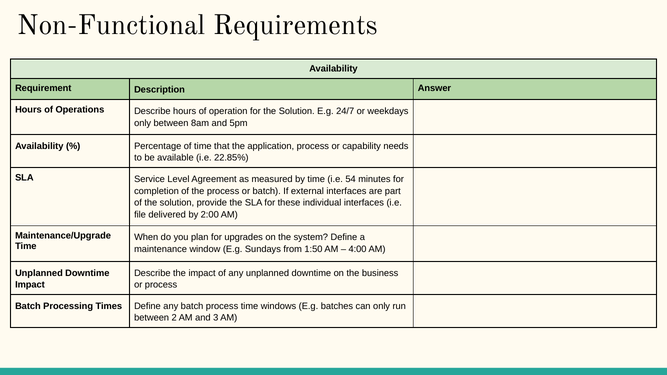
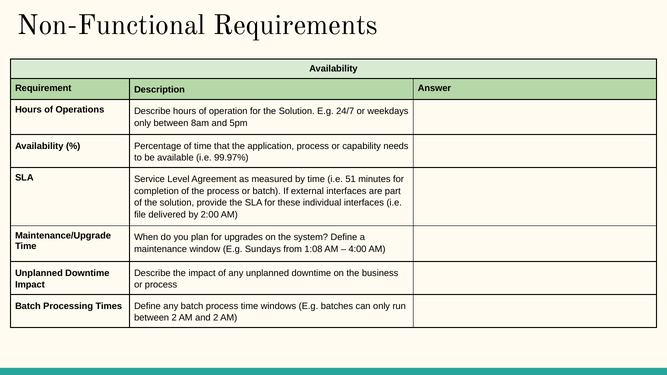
22.85%: 22.85% -> 99.97%
54: 54 -> 51
1:50: 1:50 -> 1:08
and 3: 3 -> 2
